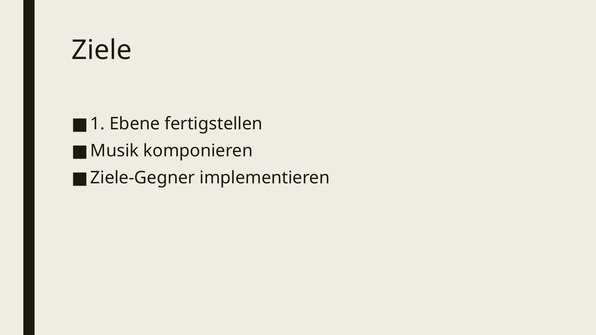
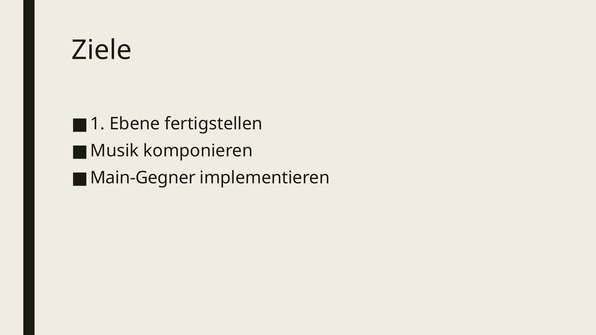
Ziele-Gegner: Ziele-Gegner -> Main-Gegner
